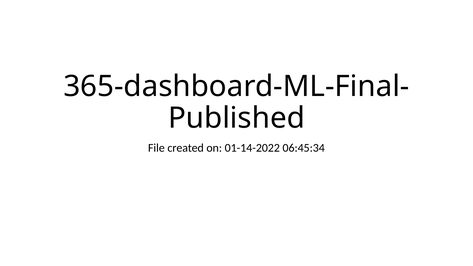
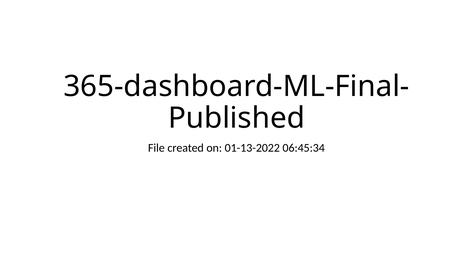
01-14-2022: 01-14-2022 -> 01-13-2022
